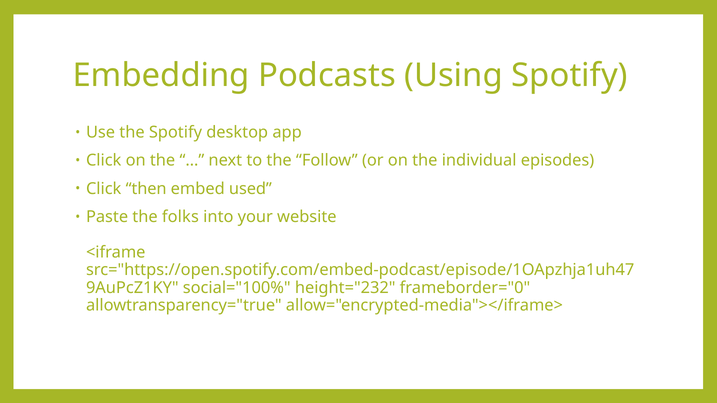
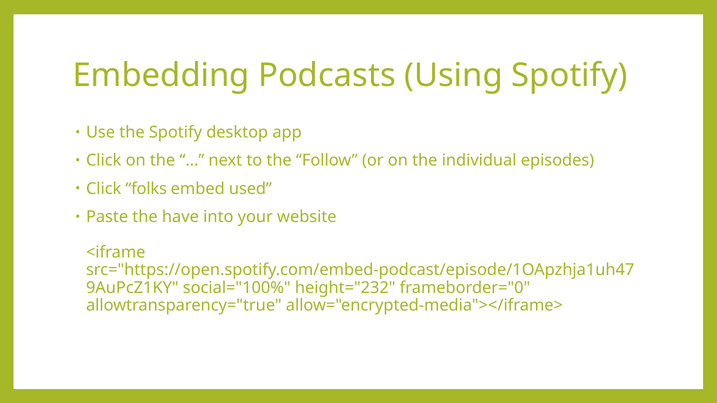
then: then -> folks
folks: folks -> have
